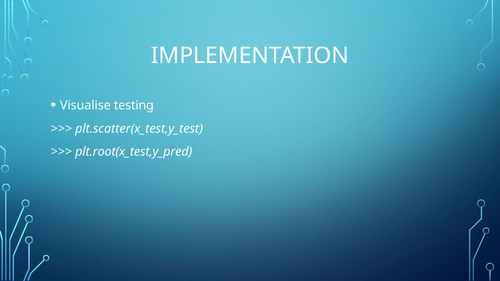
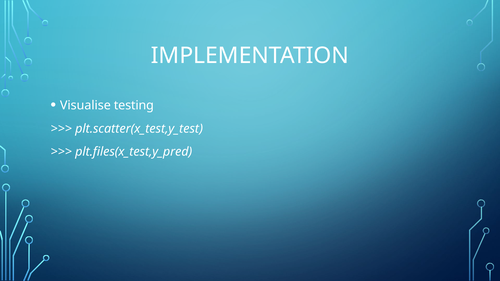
plt.root(x_test,y_pred: plt.root(x_test,y_pred -> plt.files(x_test,y_pred
